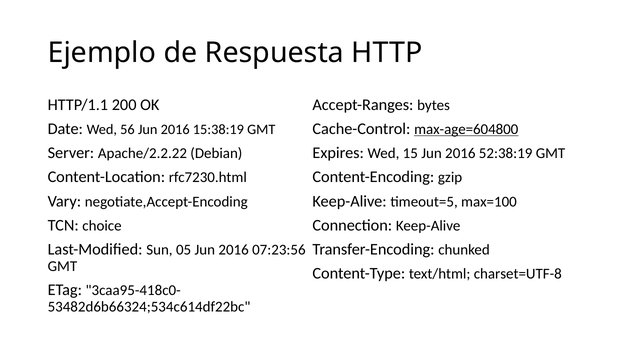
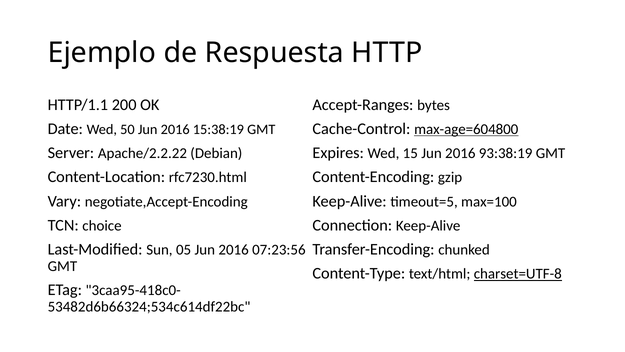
56: 56 -> 50
52:38:19: 52:38:19 -> 93:38:19
charset=UTF-8 underline: none -> present
